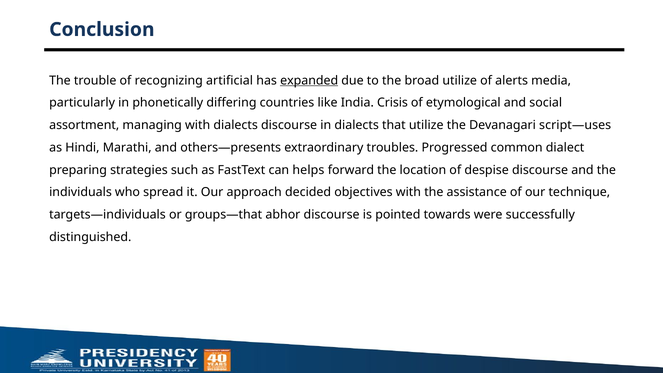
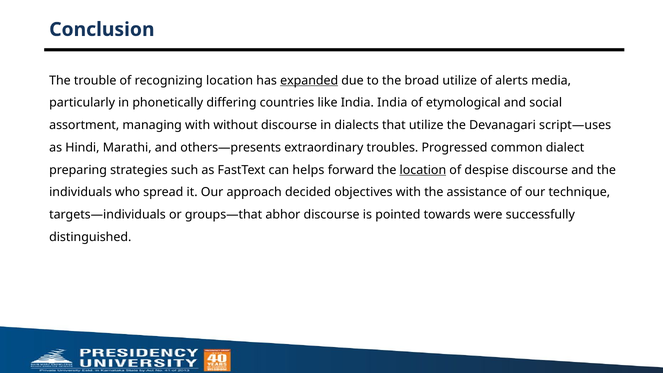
recognizing artificial: artificial -> location
India Crisis: Crisis -> India
with dialects: dialects -> without
location at (423, 170) underline: none -> present
